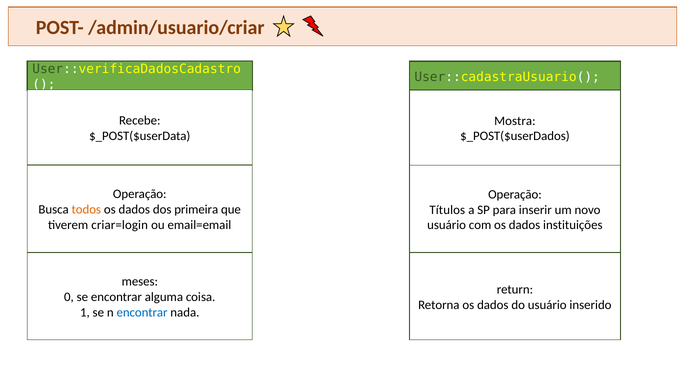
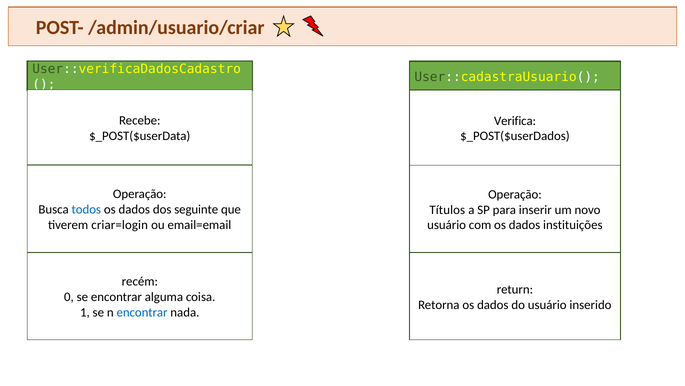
Mostra: Mostra -> Verifica
todos colour: orange -> blue
primeira: primeira -> seguinte
meses: meses -> recém
